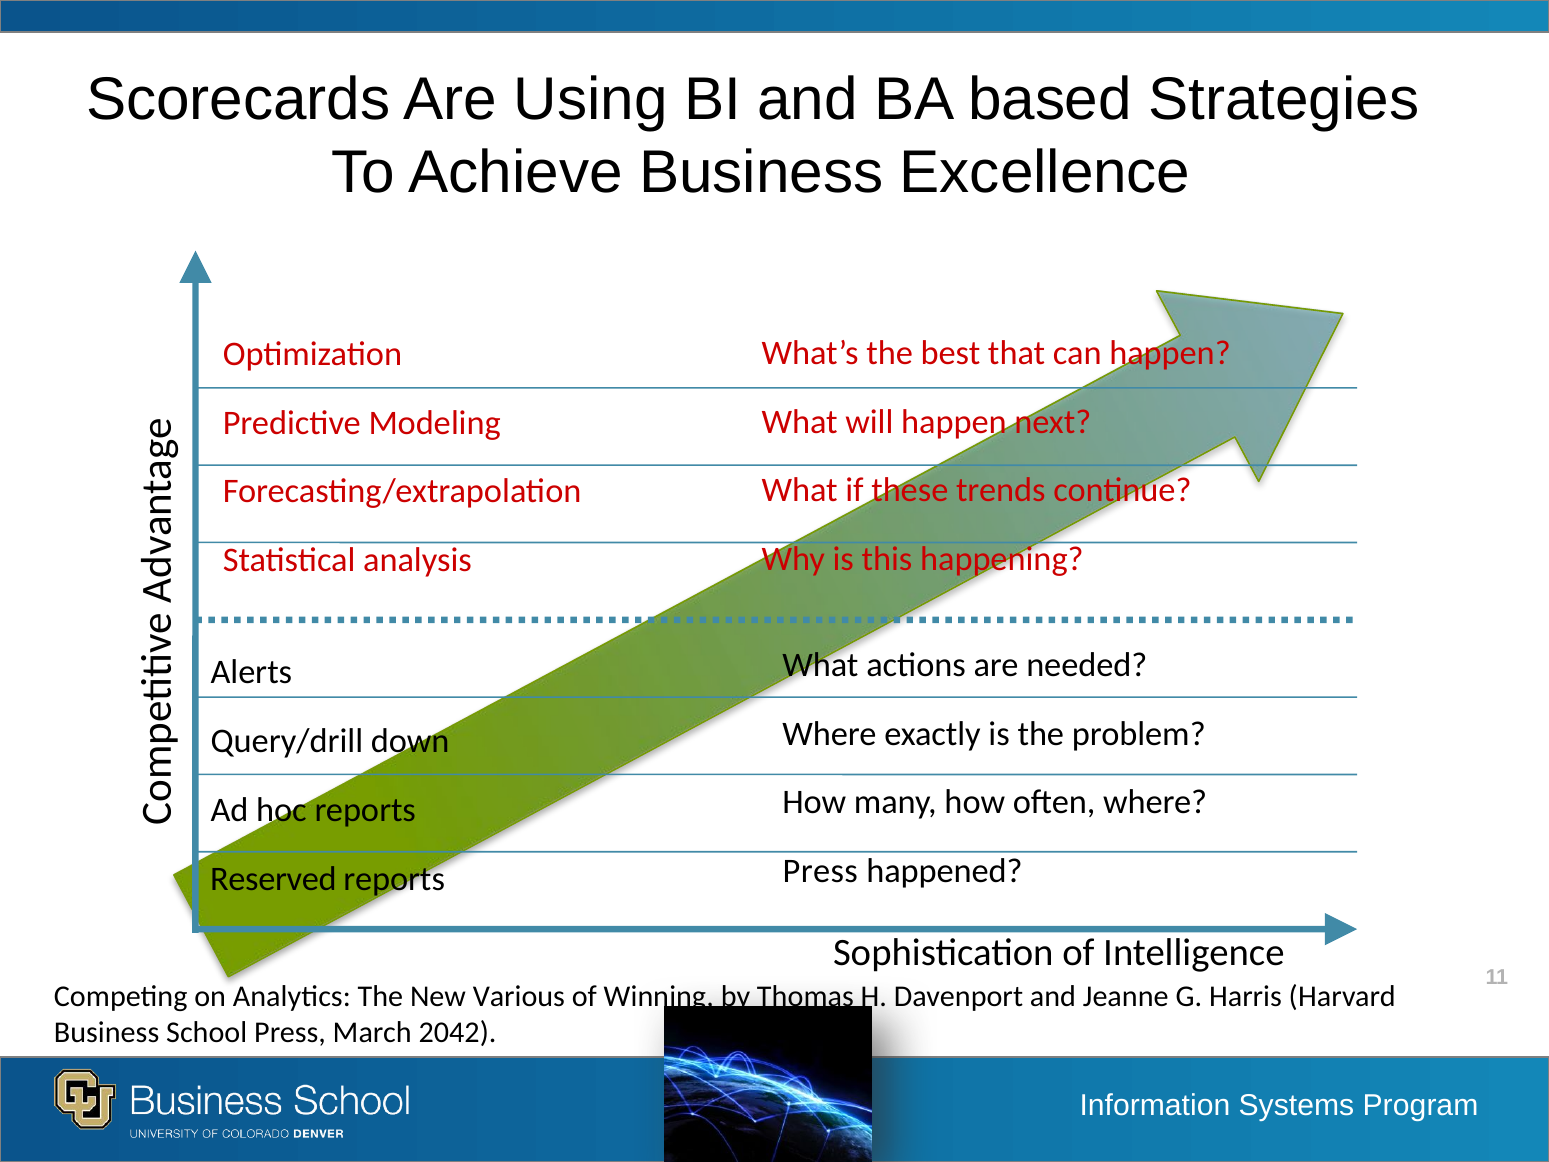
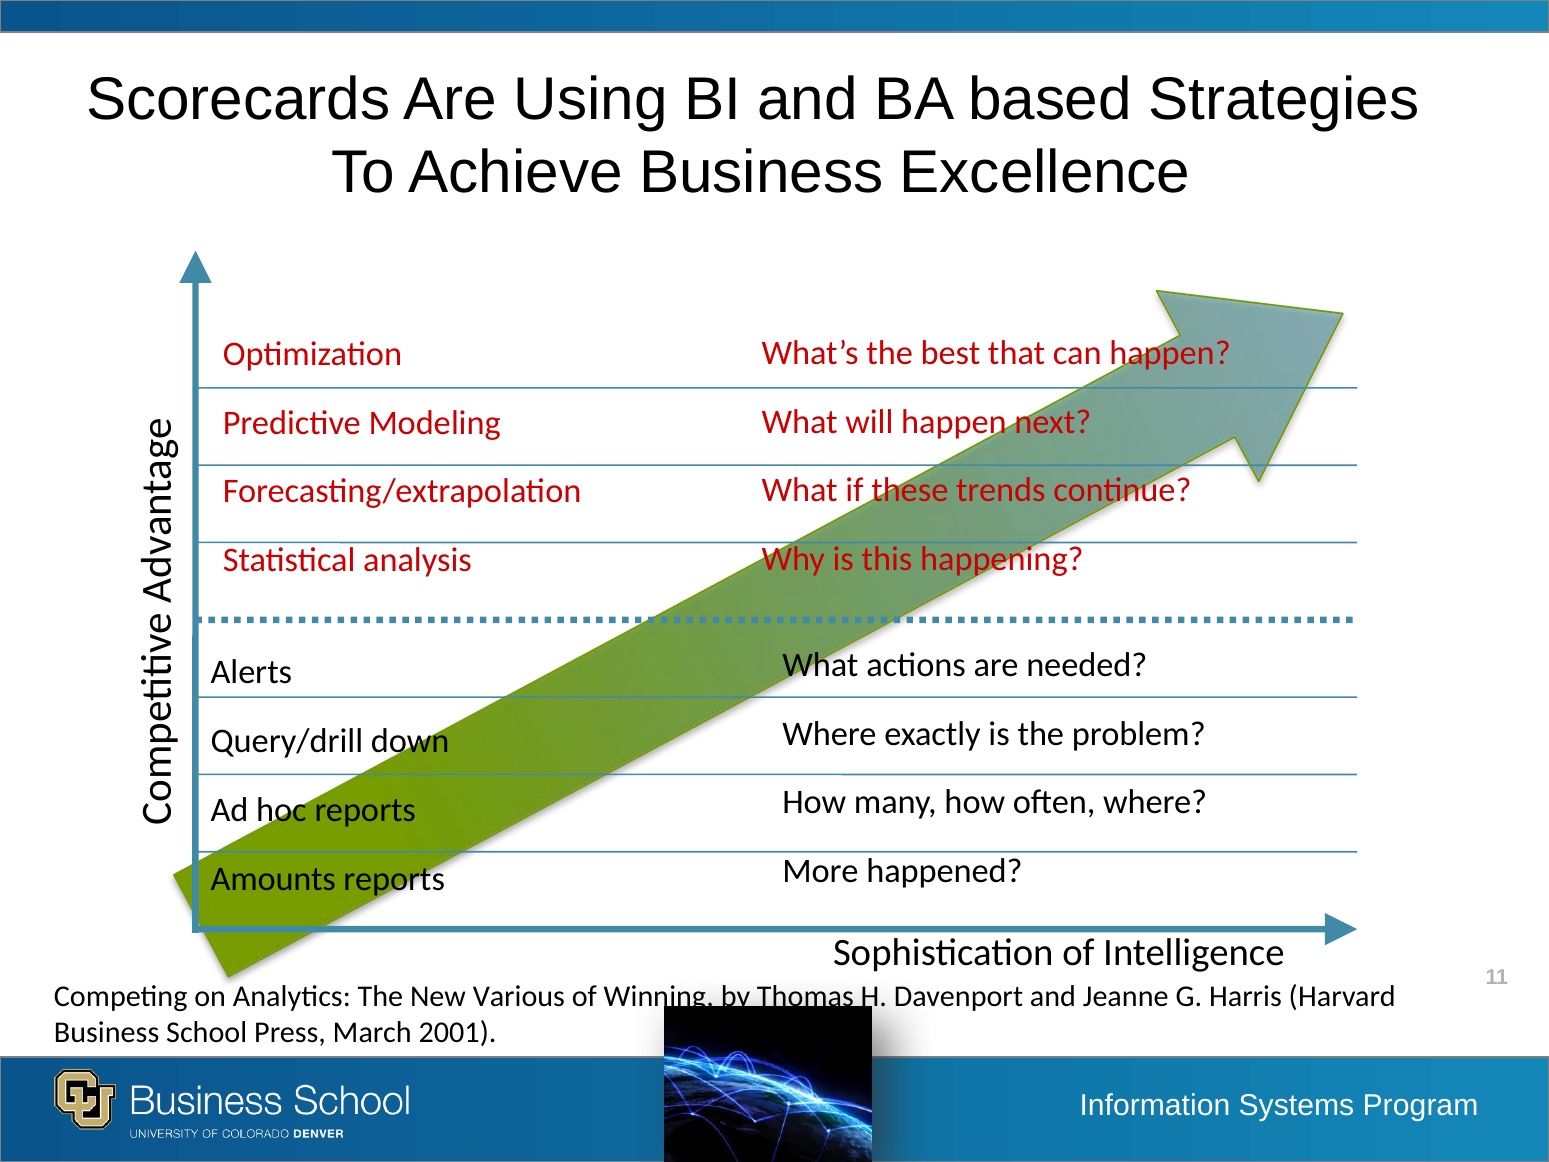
Press at (820, 871): Press -> More
Reserved: Reserved -> Amounts
2042: 2042 -> 2001
